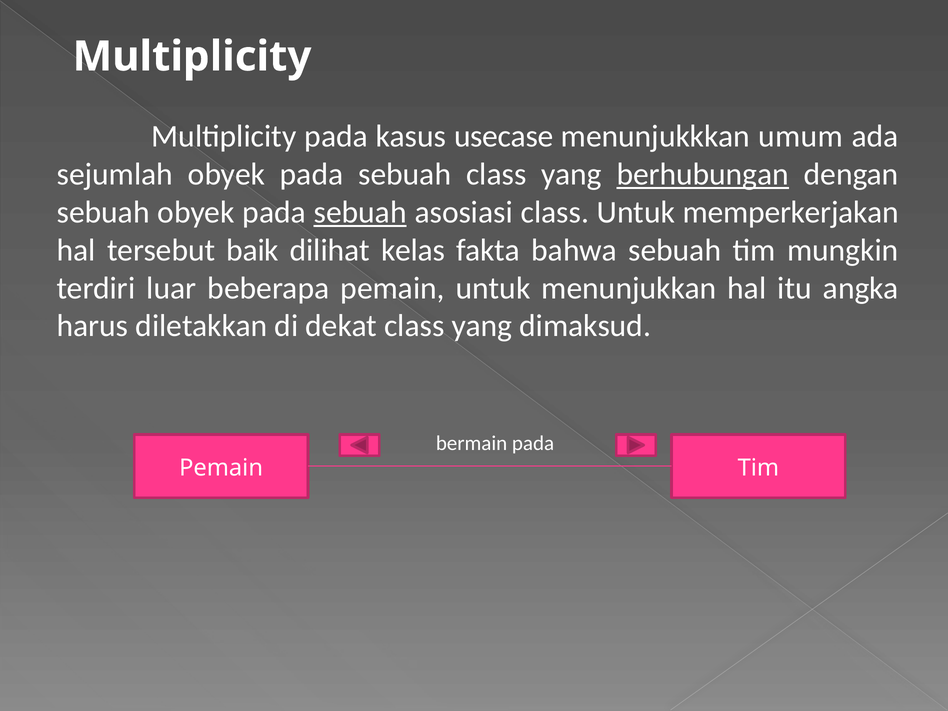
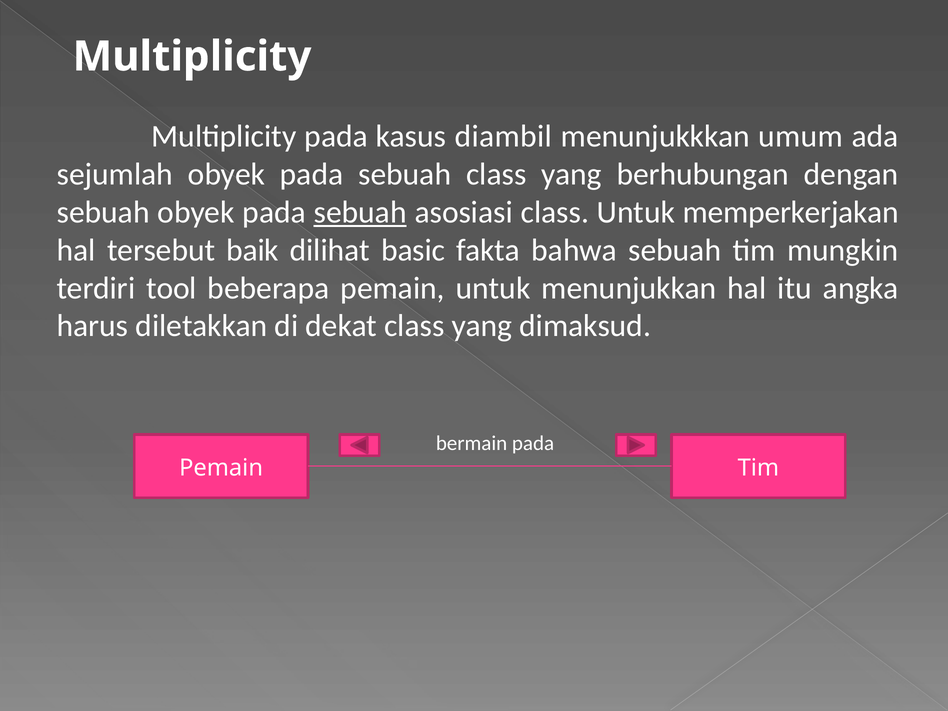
usecase: usecase -> diambil
berhubungan underline: present -> none
kelas: kelas -> basic
luar: luar -> tool
